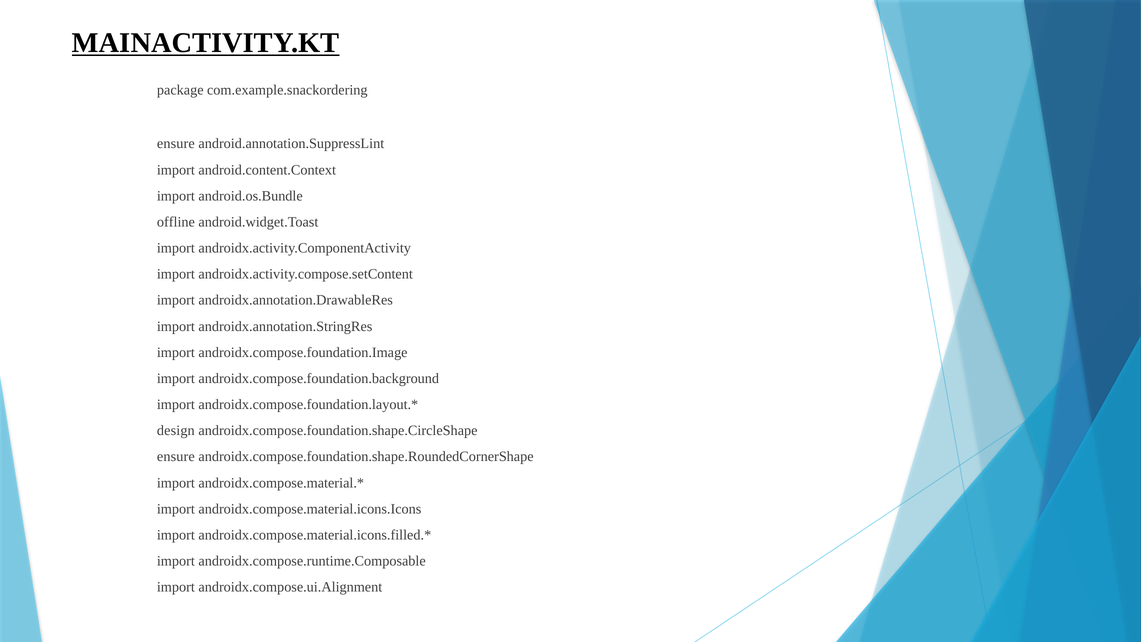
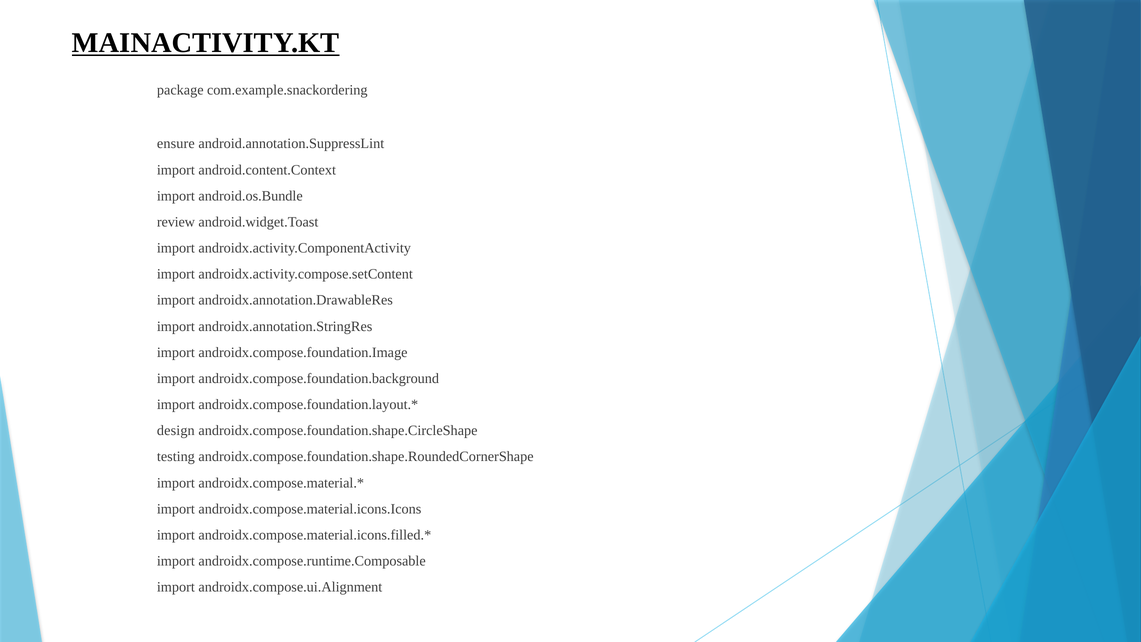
offline: offline -> review
ensure at (176, 457): ensure -> testing
